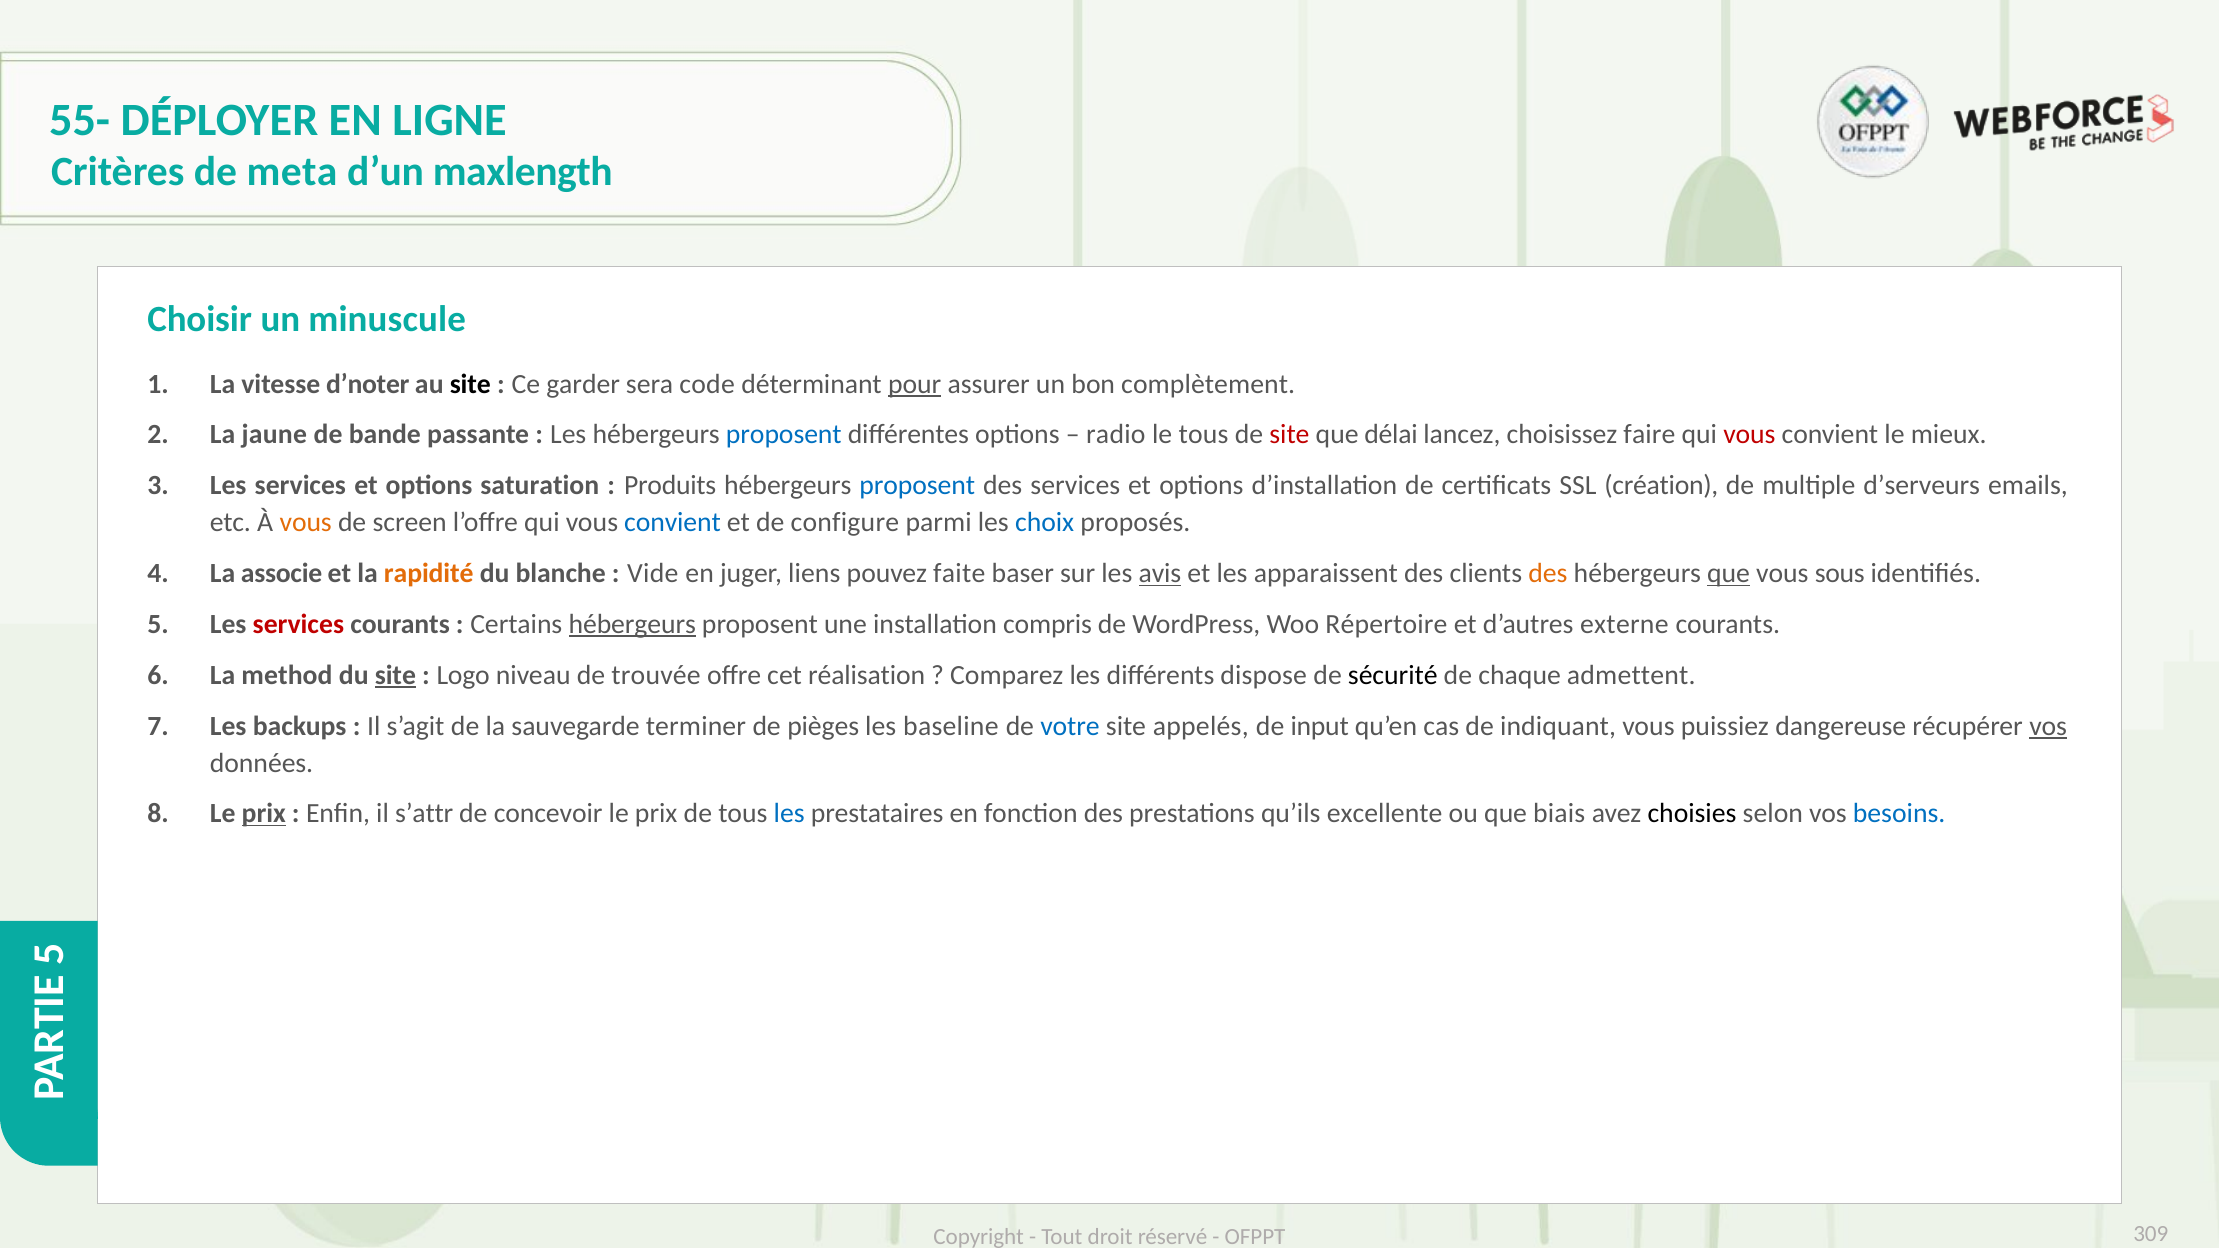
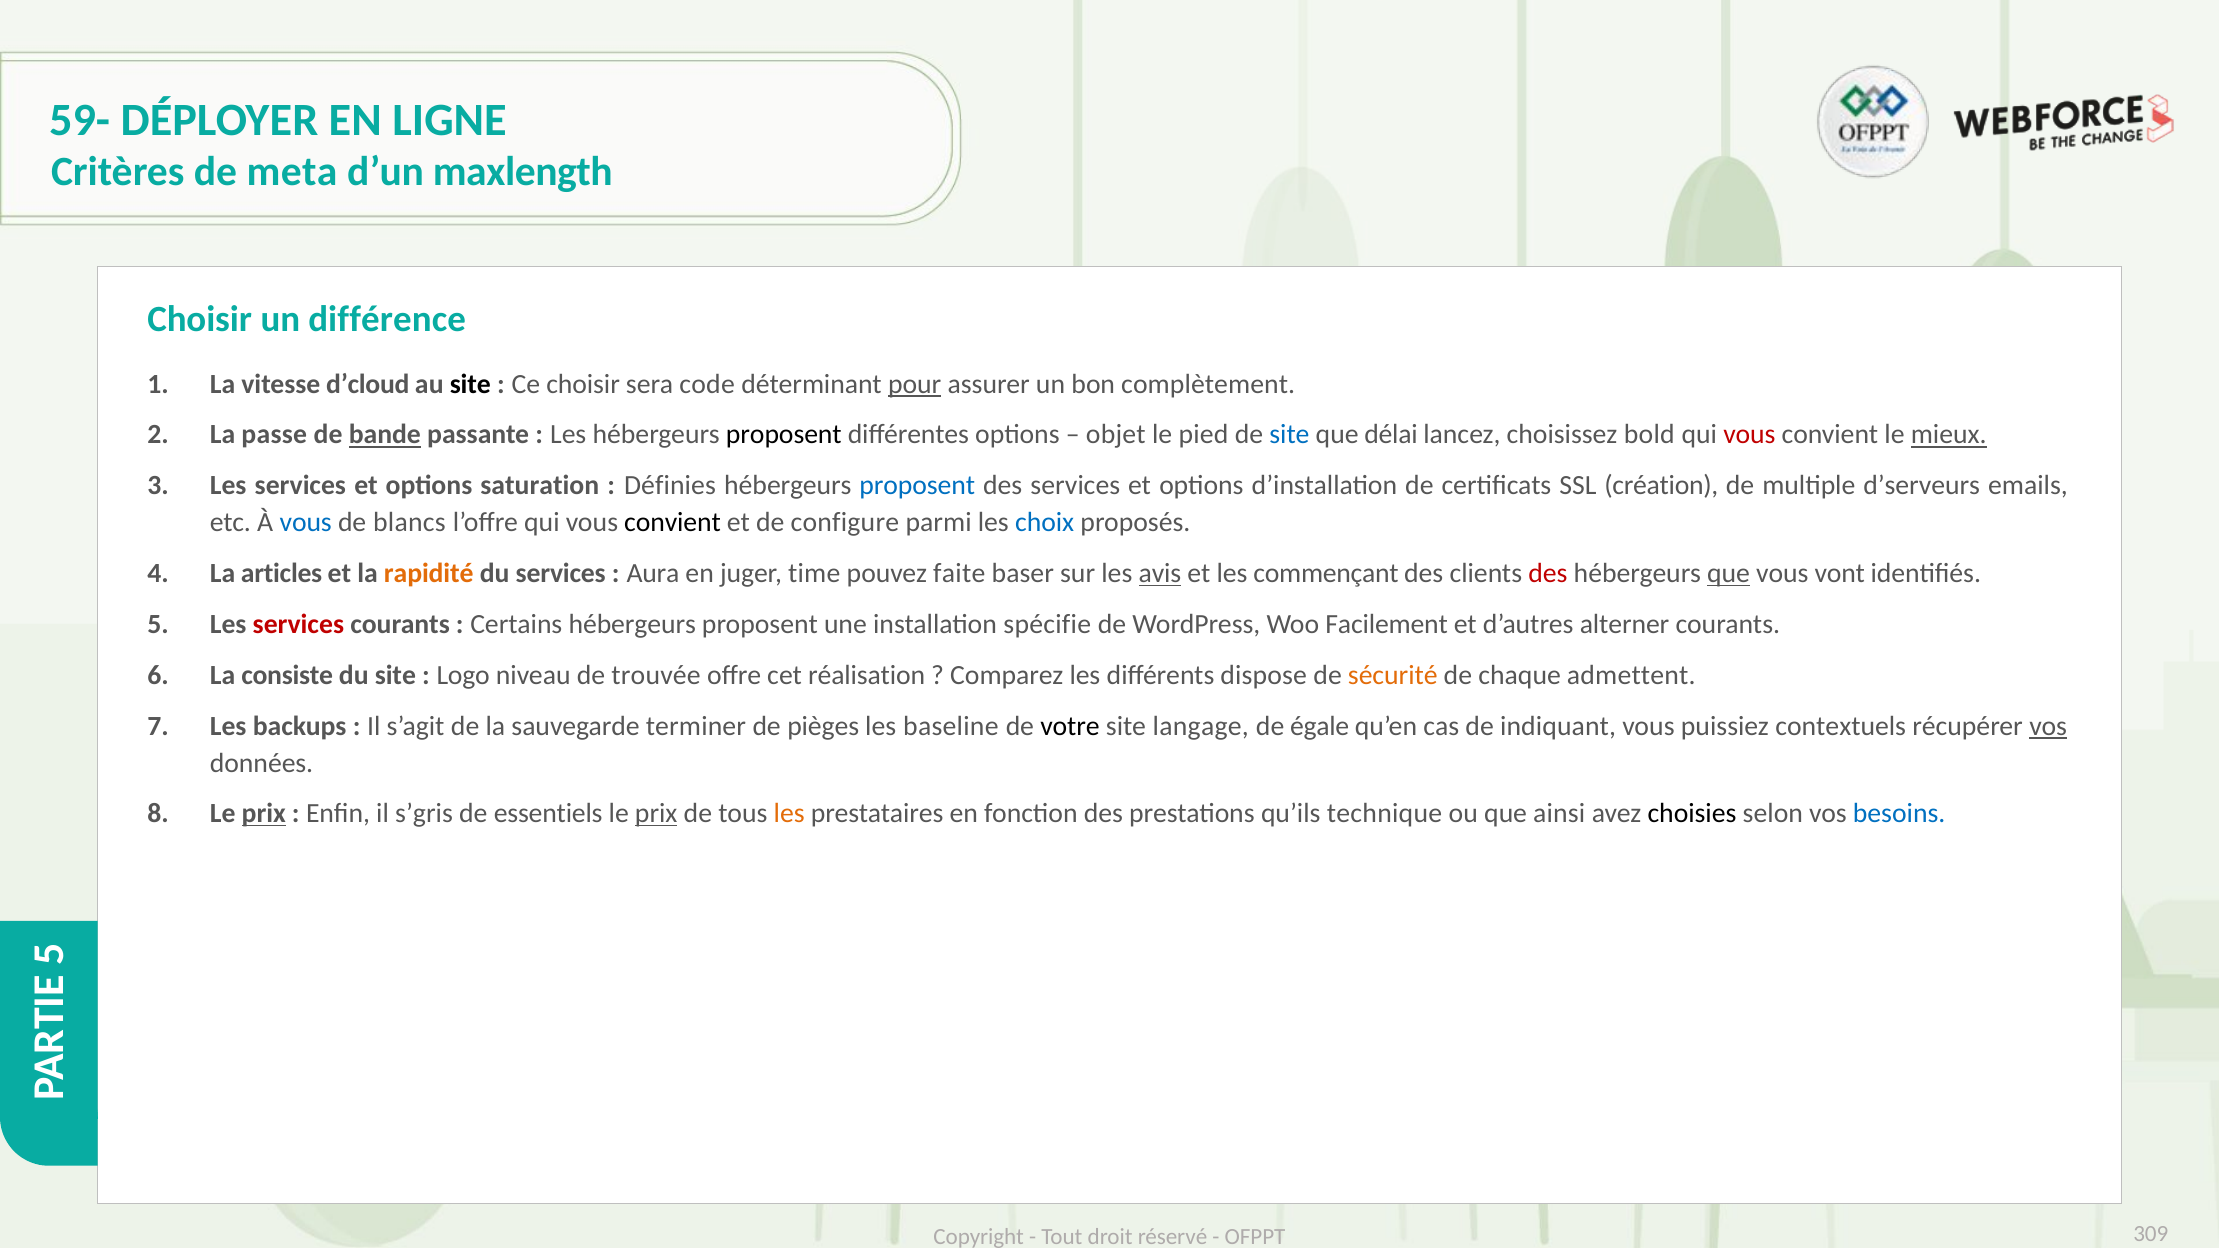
55-: 55- -> 59-
minuscule: minuscule -> différence
d’noter: d’noter -> d’cloud
Ce garder: garder -> choisir
jaune: jaune -> passe
bande underline: none -> present
proposent at (784, 435) colour: blue -> black
radio: radio -> objet
le tous: tous -> pied
site at (1289, 435) colour: red -> blue
faire: faire -> bold
mieux underline: none -> present
Produits: Produits -> Définies
vous at (306, 523) colour: orange -> blue
screen: screen -> blancs
convient at (673, 523) colour: blue -> black
associe: associe -> articles
du blanche: blanche -> services
Vide: Vide -> Aura
liens: liens -> time
apparaissent: apparaissent -> commençant
des at (1548, 574) colour: orange -> red
sous: sous -> vont
hébergeurs at (632, 624) underline: present -> none
compris: compris -> spécifie
Répertoire: Répertoire -> Facilement
externe: externe -> alterner
method: method -> consiste
site at (395, 675) underline: present -> none
sécurité colour: black -> orange
votre colour: blue -> black
appelés: appelés -> langage
input: input -> égale
dangereuse: dangereuse -> contextuels
s’attr: s’attr -> s’gris
concevoir: concevoir -> essentiels
prix at (656, 814) underline: none -> present
les at (789, 814) colour: blue -> orange
excellente: excellente -> technique
biais: biais -> ainsi
